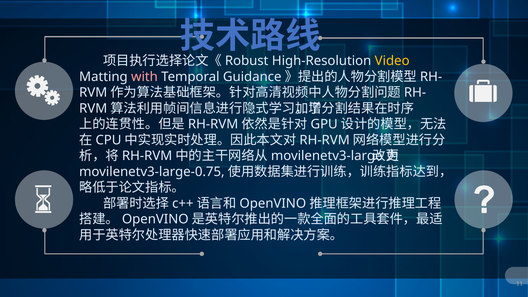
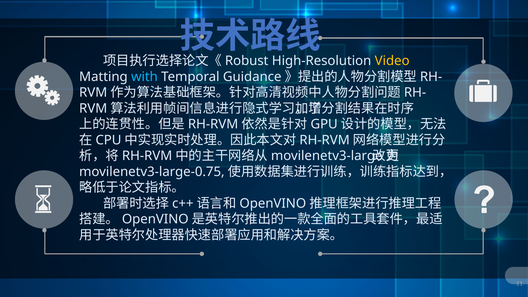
with colour: pink -> light blue
